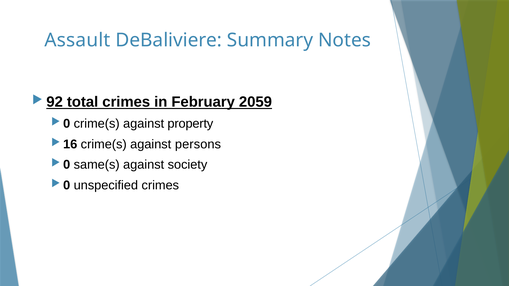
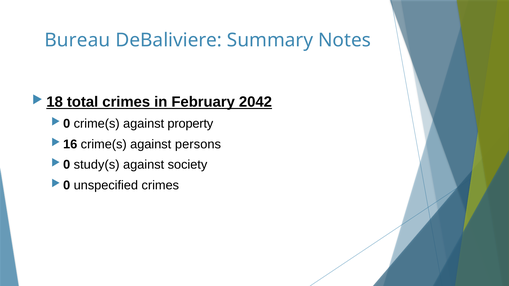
Assault: Assault -> Bureau
92: 92 -> 18
2059: 2059 -> 2042
same(s: same(s -> study(s
